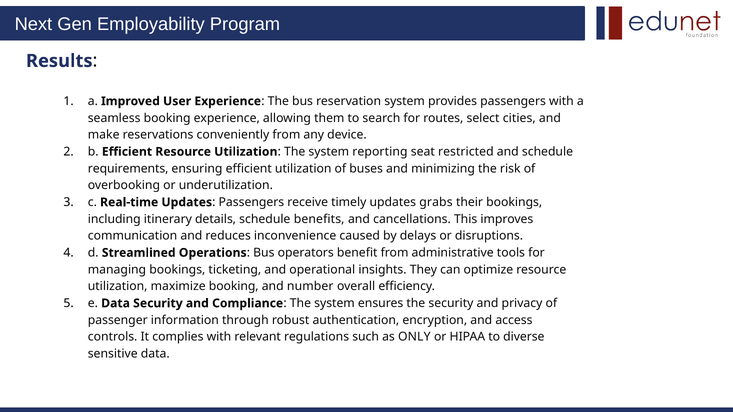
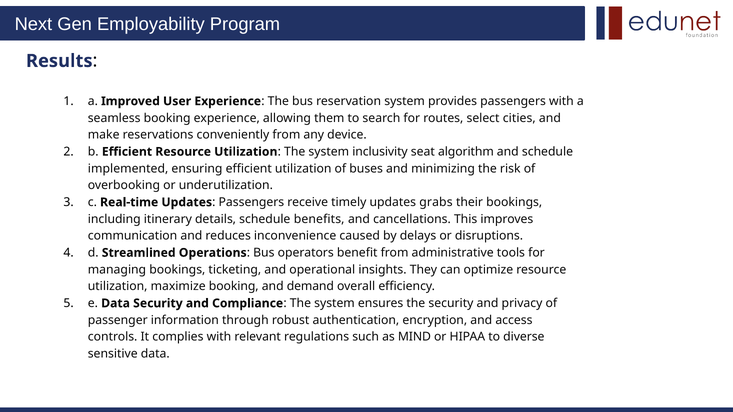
reporting: reporting -> inclusivity
restricted: restricted -> algorithm
requirements: requirements -> implemented
number: number -> demand
ONLY: ONLY -> MIND
